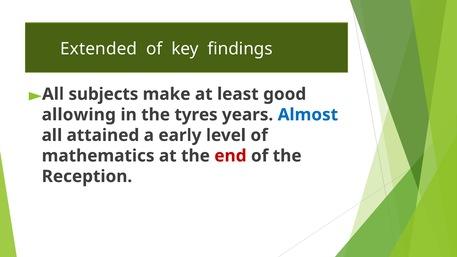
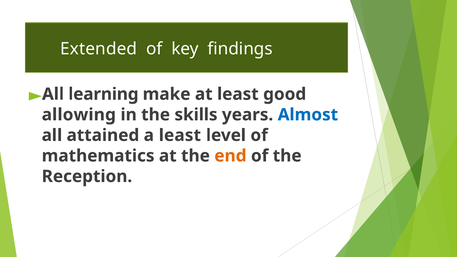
subjects: subjects -> learning
tyres: tyres -> skills
a early: early -> least
end colour: red -> orange
